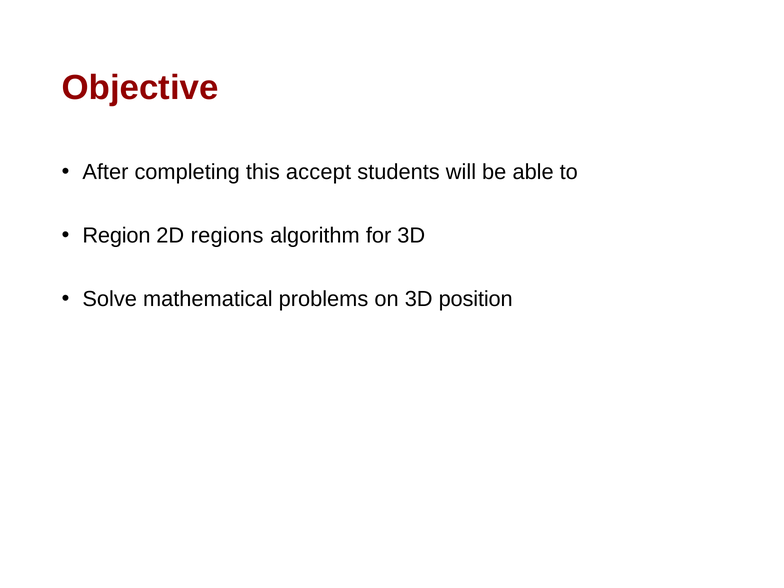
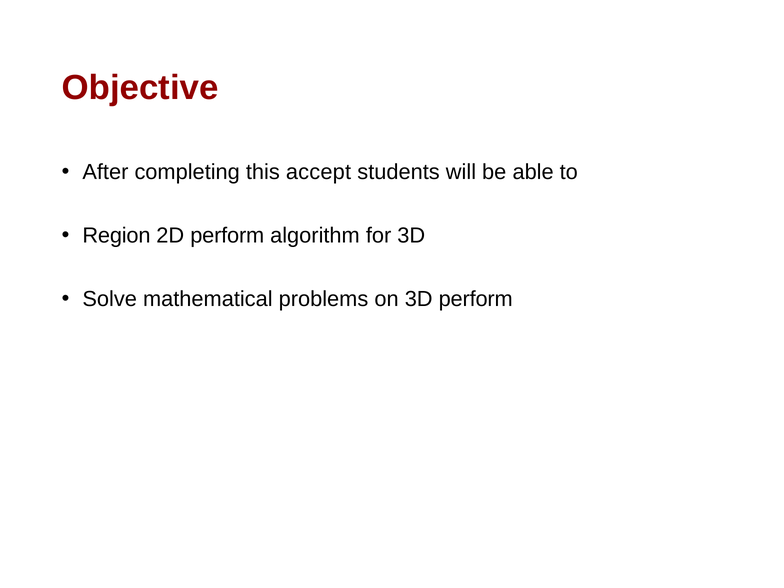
2D regions: regions -> perform
3D position: position -> perform
